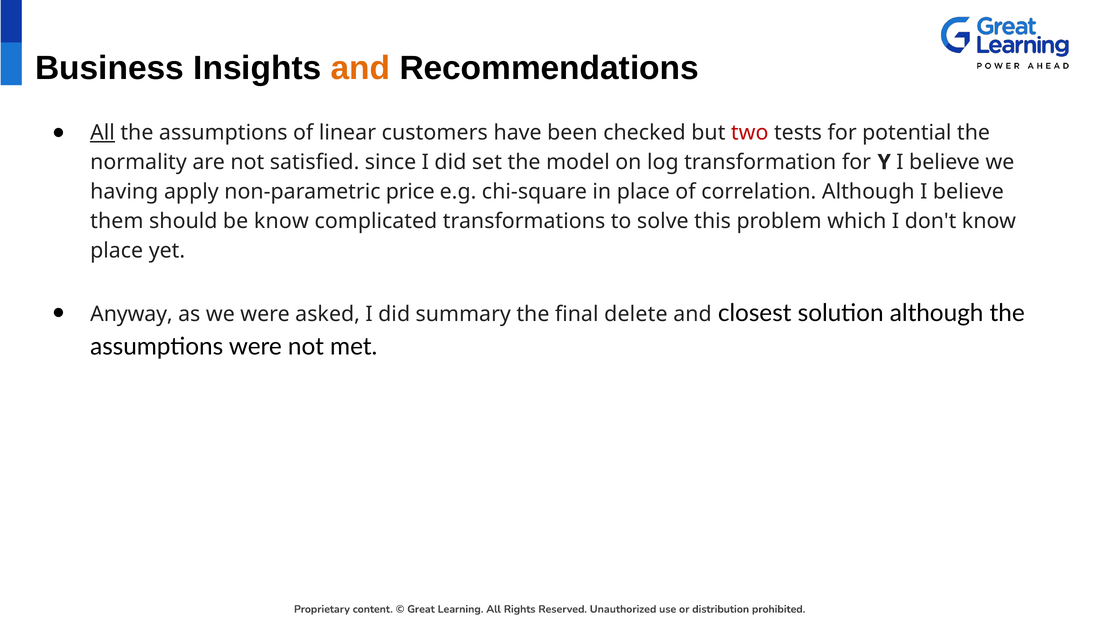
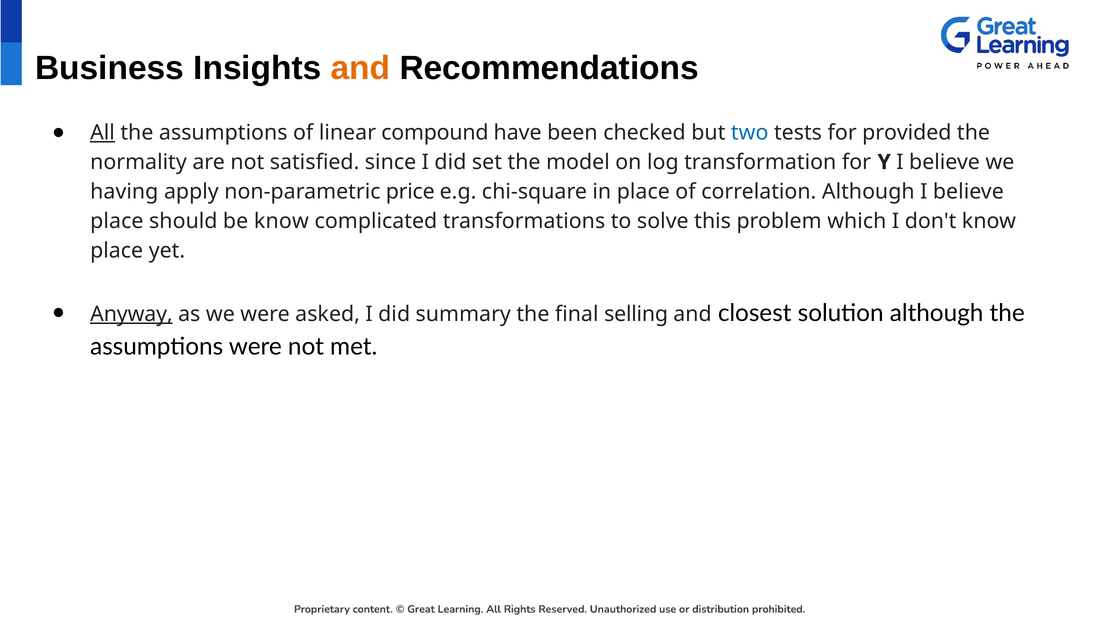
customers: customers -> compound
two colour: red -> blue
potential: potential -> provided
them at (117, 221): them -> place
Anyway underline: none -> present
delete: delete -> selling
